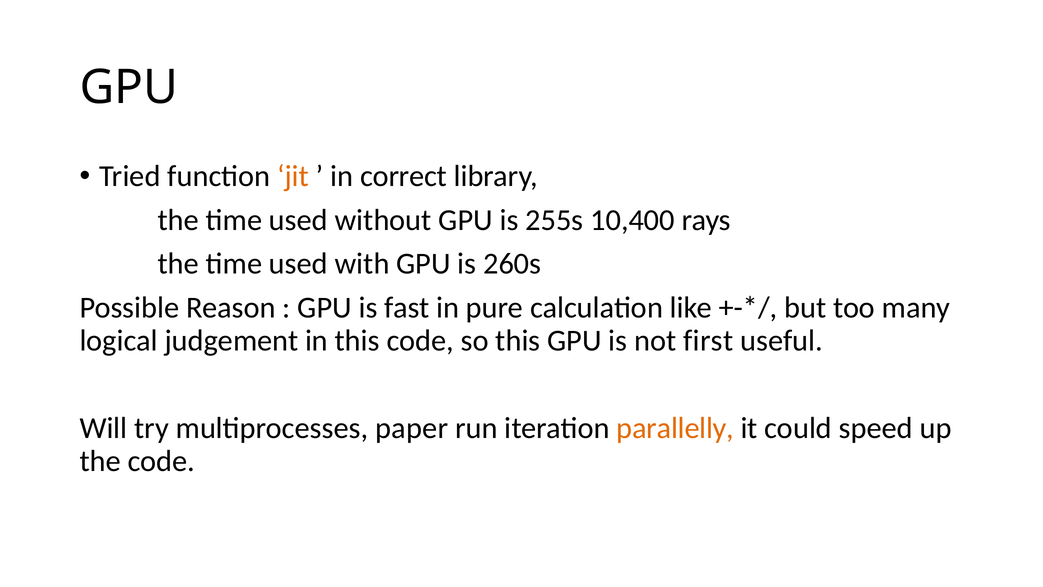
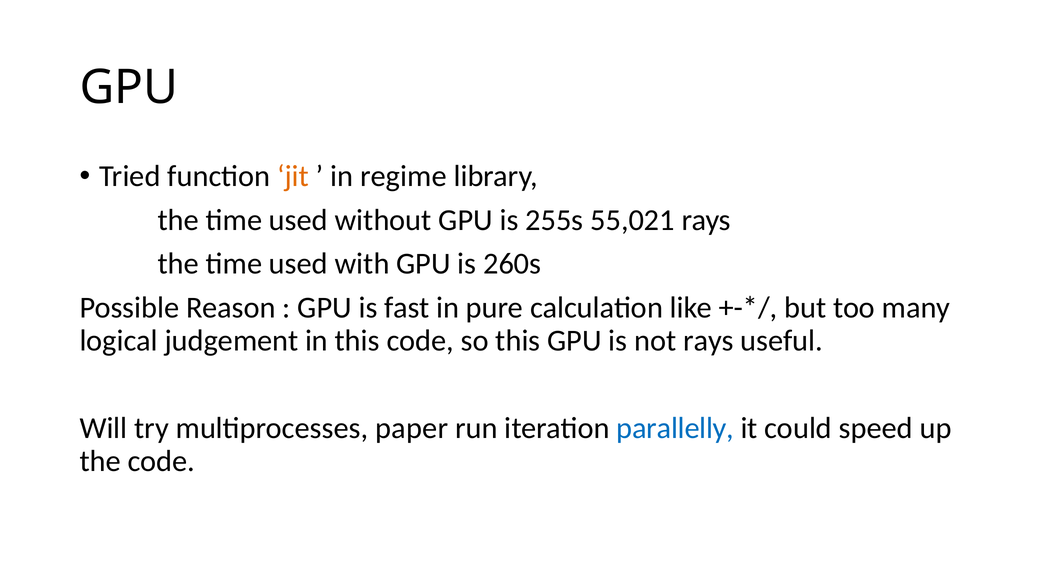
correct: correct -> regime
10,400: 10,400 -> 55,021
not first: first -> rays
parallelly colour: orange -> blue
